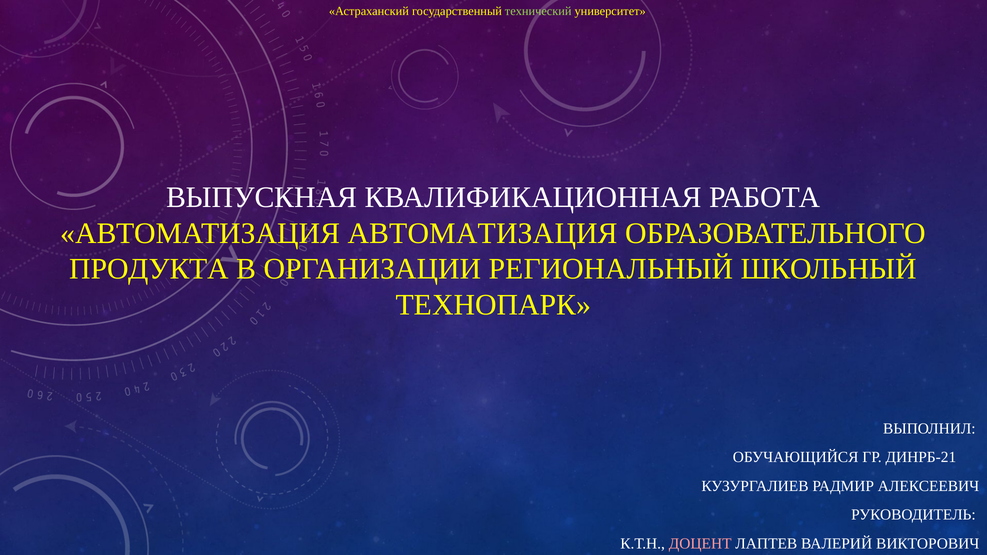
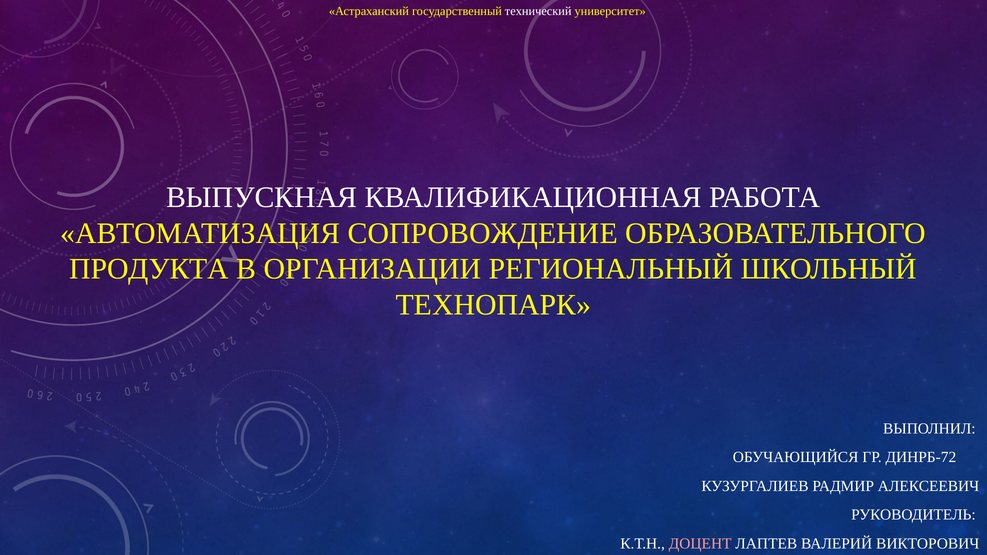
технический colour: light green -> white
АВТОМАТИЗАЦИЯ АВТОМАТИЗАЦИЯ: АВТОМАТИЗАЦИЯ -> СОПРОВОЖДЕНИЕ
ДИНРБ-21: ДИНРБ-21 -> ДИНРБ-72
